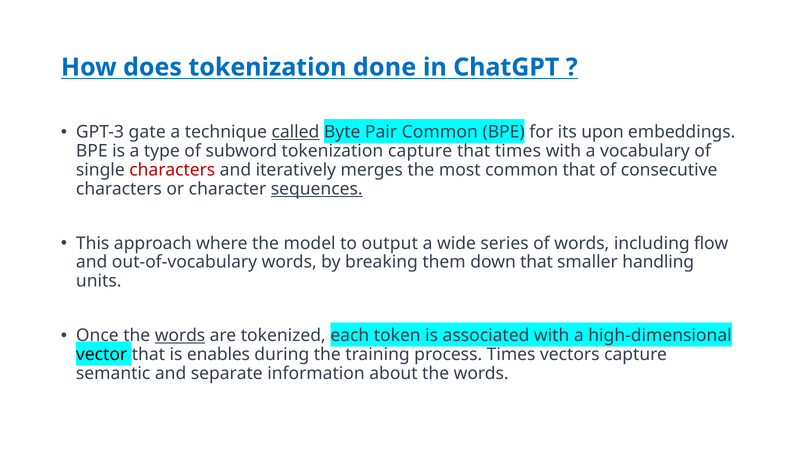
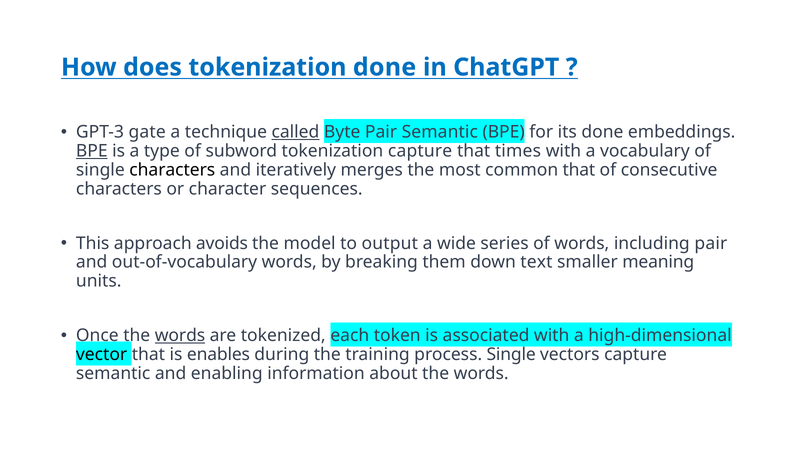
Pair Common: Common -> Semantic
its upon: upon -> done
BPE at (92, 151) underline: none -> present
characters at (172, 170) colour: red -> black
sequences underline: present -> none
where: where -> avoids
including flow: flow -> pair
down that: that -> text
handling: handling -> meaning
process Times: Times -> Single
separate: separate -> enabling
